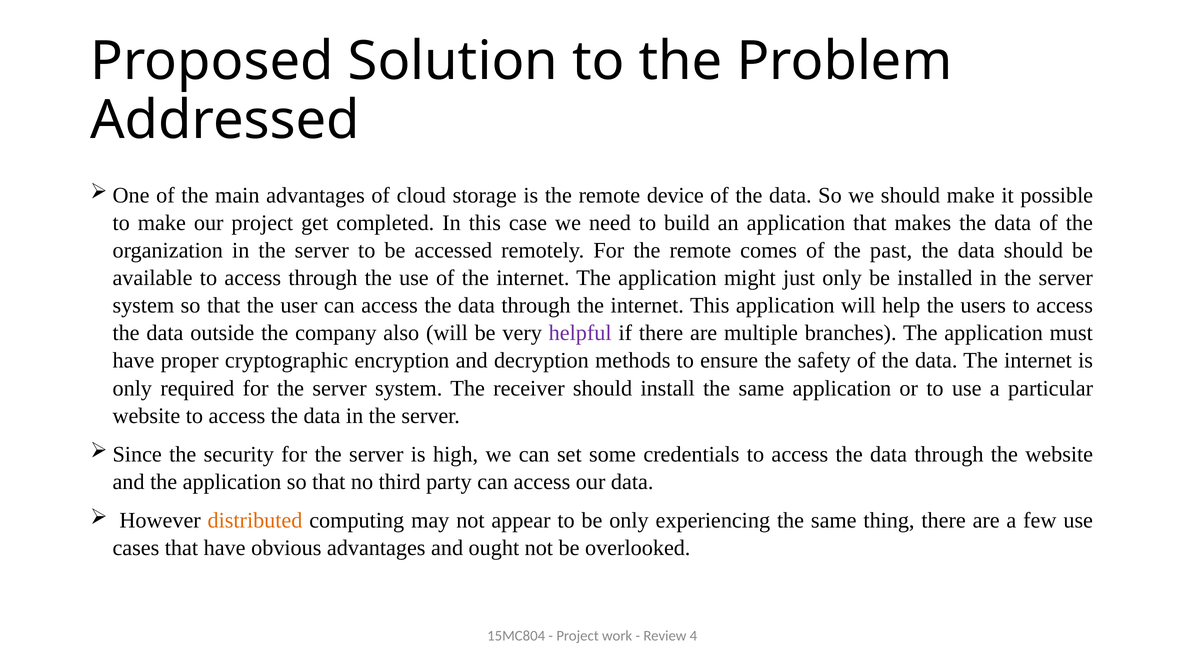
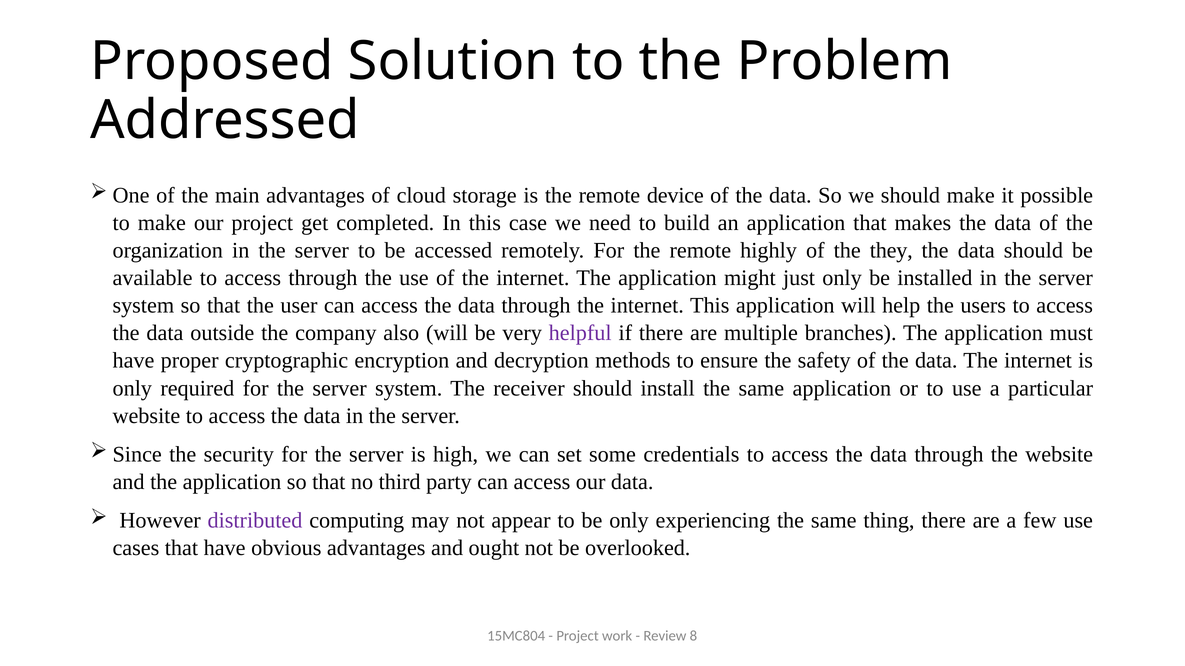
comes: comes -> highly
past: past -> they
distributed colour: orange -> purple
4: 4 -> 8
